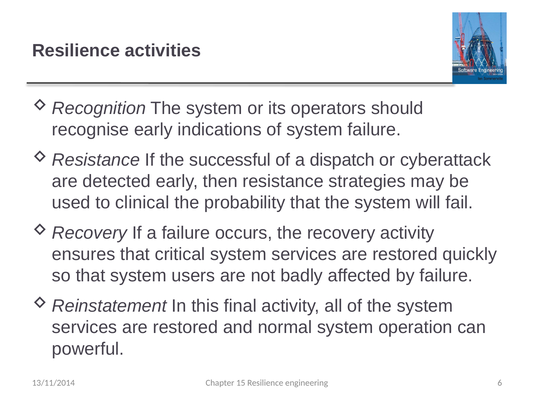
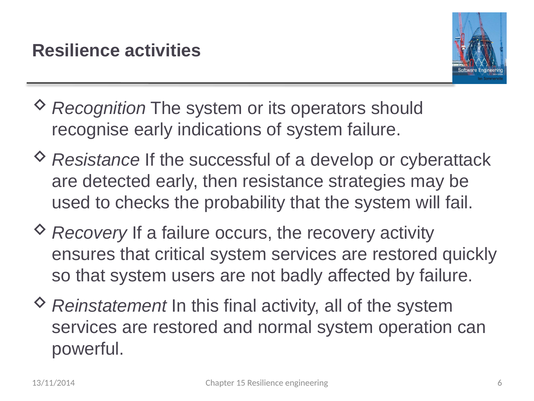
dispatch: dispatch -> develop
clinical: clinical -> checks
